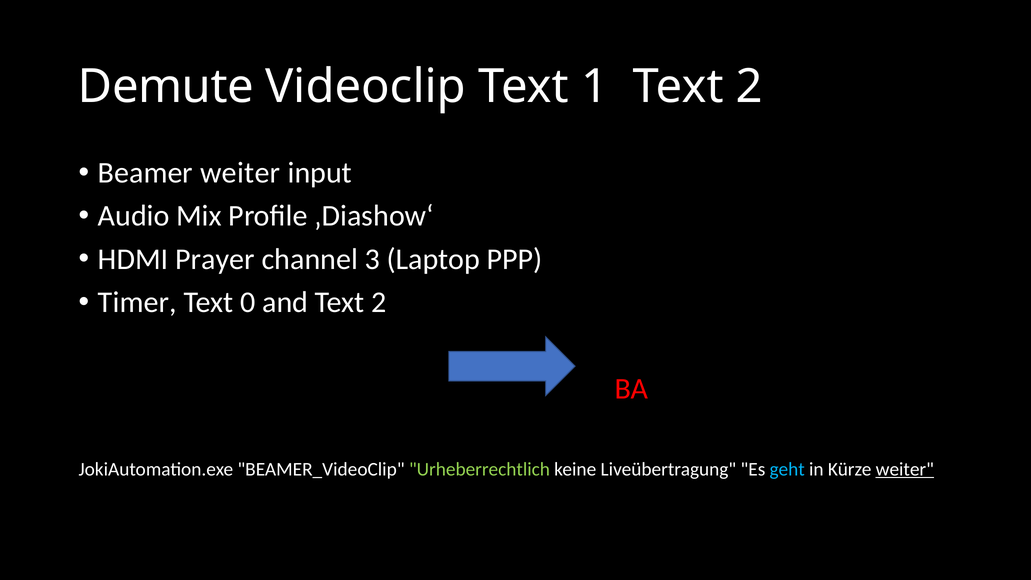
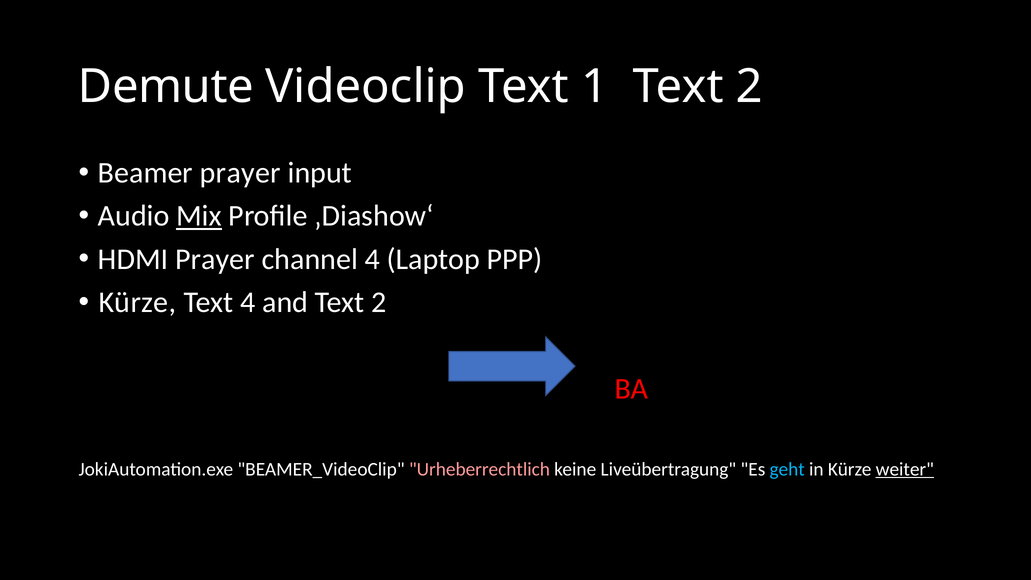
Beamer weiter: weiter -> prayer
Mix underline: none -> present
channel 3: 3 -> 4
Timer at (137, 302): Timer -> Kürze
Text 0: 0 -> 4
Urheberrechtlich colour: light green -> pink
